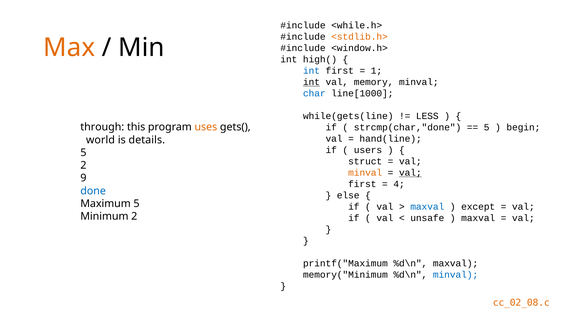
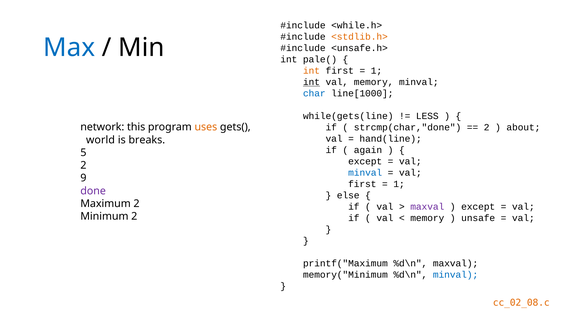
Max colour: orange -> blue
<window.h>: <window.h> -> <unsafe.h>
high(: high( -> pale(
int at (311, 71) colour: blue -> orange
5 at (487, 127): 5 -> 2
begin: begin -> about
through: through -> network
details: details -> breaks
users: users -> again
struct at (365, 161): struct -> except
minval at (365, 173) colour: orange -> blue
val at (410, 173) underline: present -> none
4 at (399, 184): 4 -> 1
done colour: blue -> purple
Maximum 5: 5 -> 2
maxval at (427, 207) colour: blue -> purple
unsafe at (427, 218): unsafe -> memory
maxval at (478, 218): maxval -> unsafe
